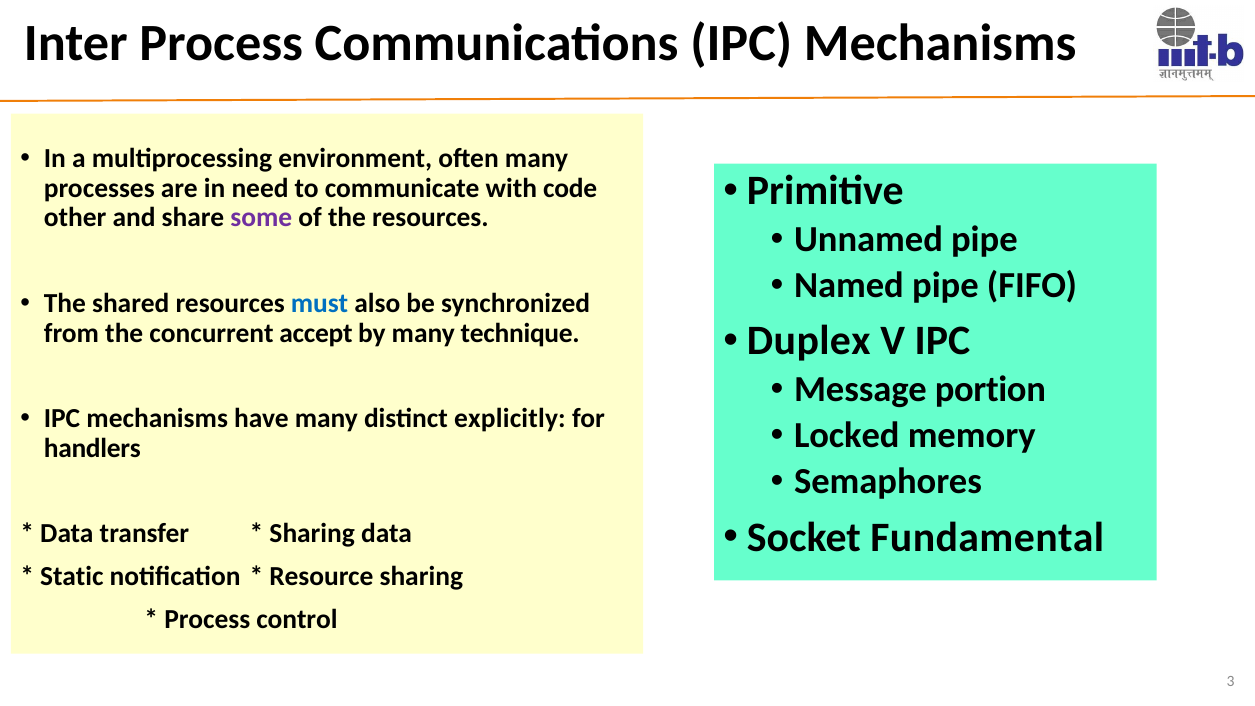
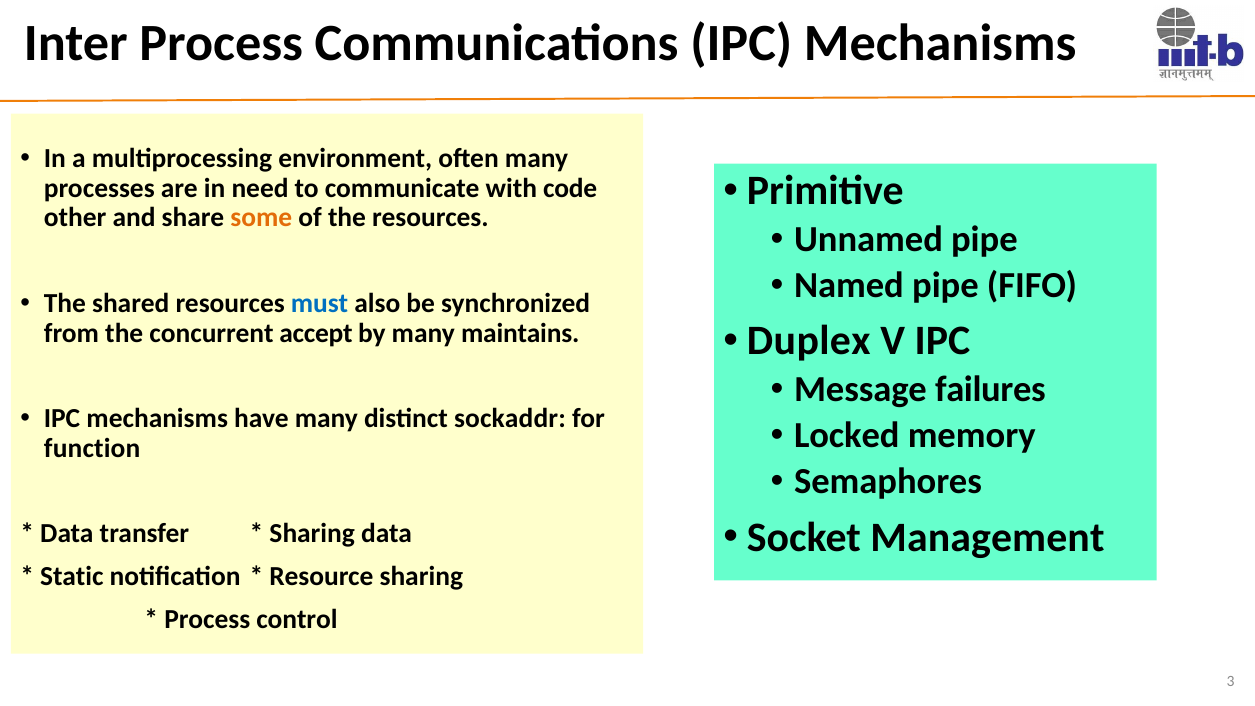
some colour: purple -> orange
technique: technique -> maintains
portion: portion -> failures
explicitly: explicitly -> sockaddr
handlers: handlers -> function
Fundamental: Fundamental -> Management
